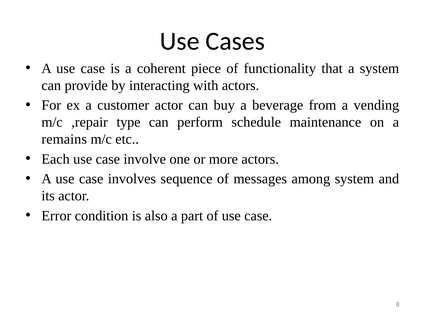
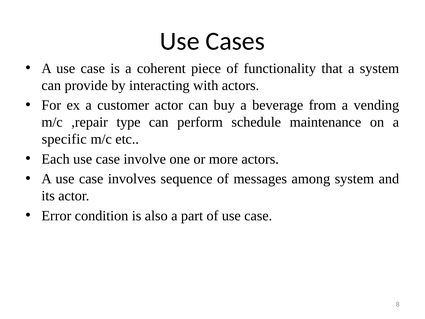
remains: remains -> specific
